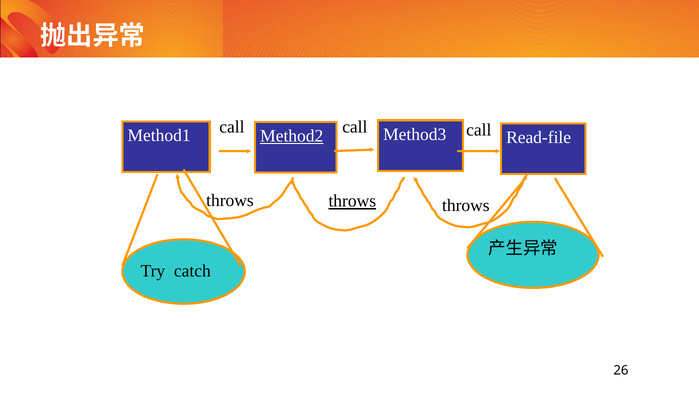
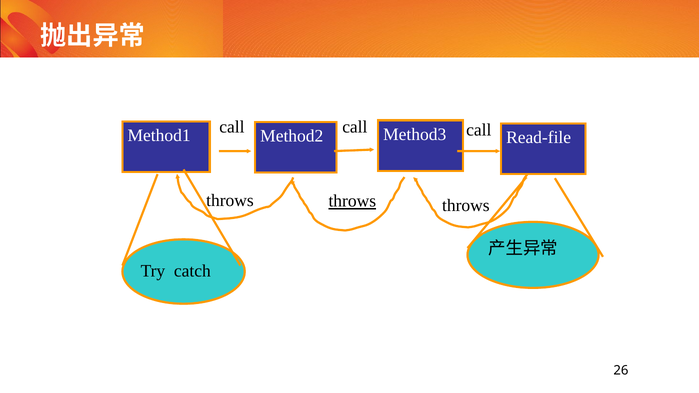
Method2 underline: present -> none
